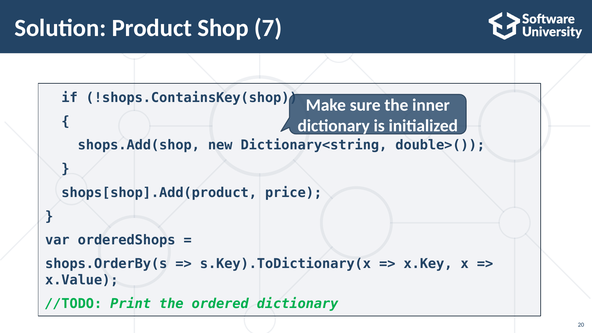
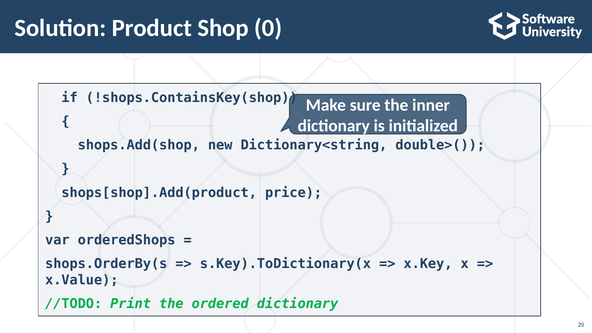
7: 7 -> 0
